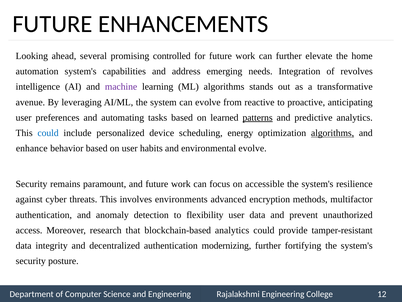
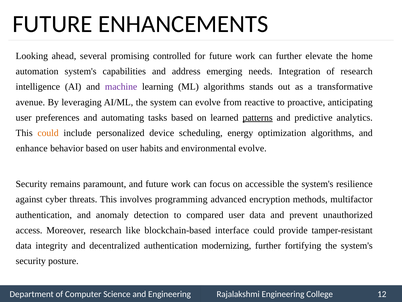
of revolves: revolves -> research
could at (48, 133) colour: blue -> orange
algorithms at (333, 133) underline: present -> none
environments: environments -> programming
flexibility: flexibility -> compared
that: that -> like
blockchain-based analytics: analytics -> interface
